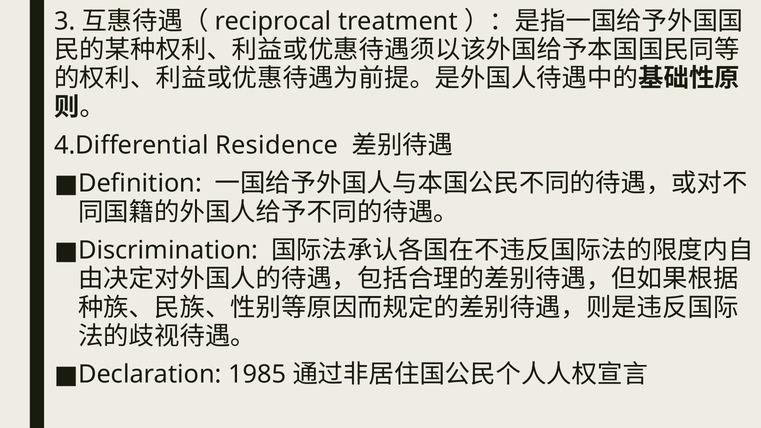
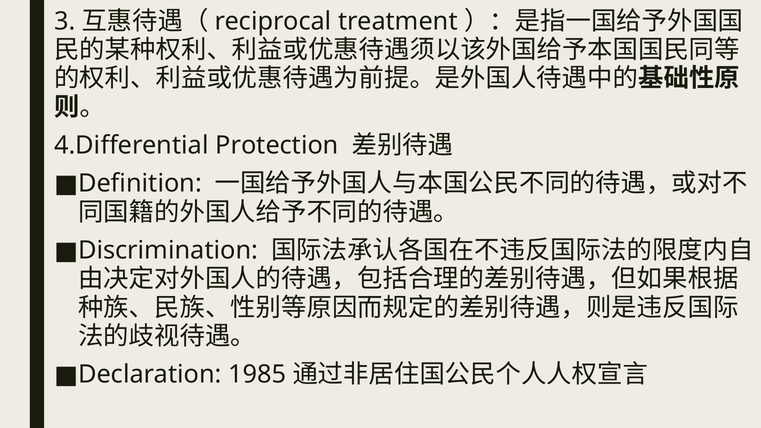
Residence: Residence -> Protection
